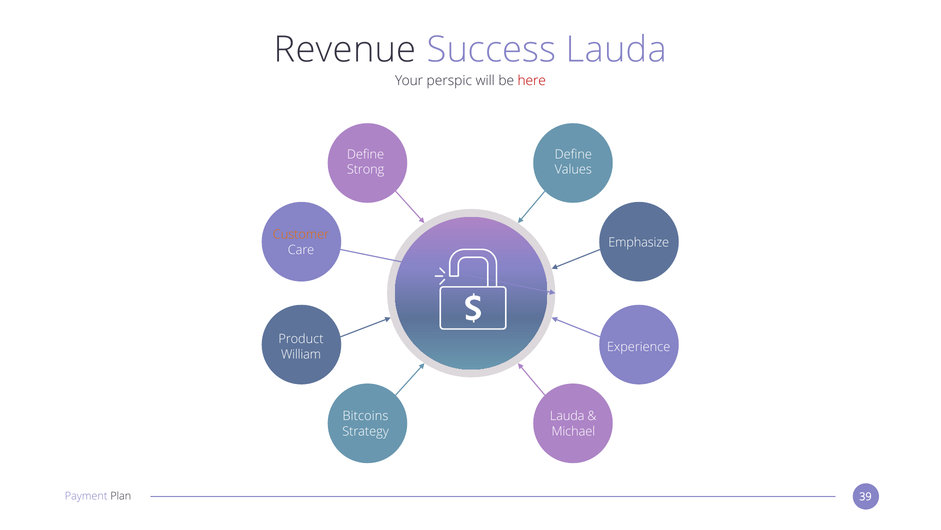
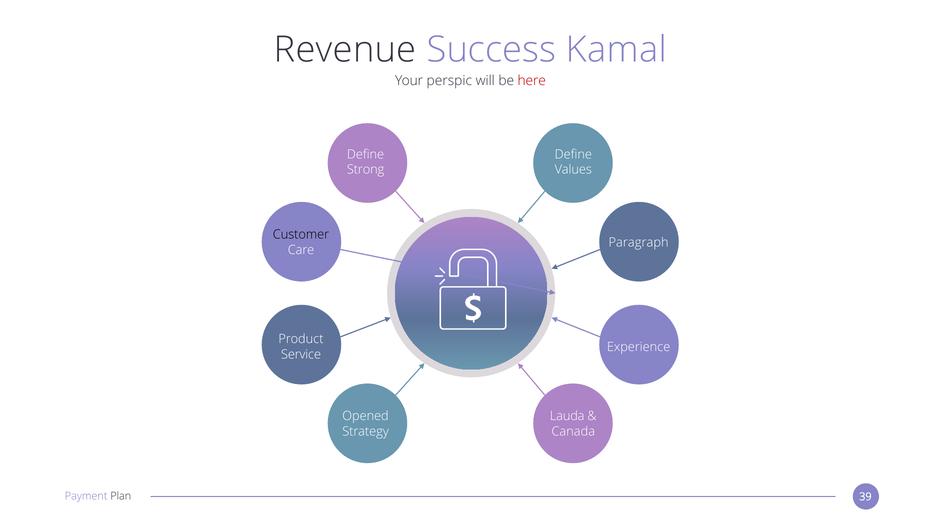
Success Lauda: Lauda -> Kamal
Customer colour: orange -> black
Emphasize: Emphasize -> Paragraph
William: William -> Service
Bitcoins: Bitcoins -> Opened
Michael: Michael -> Canada
